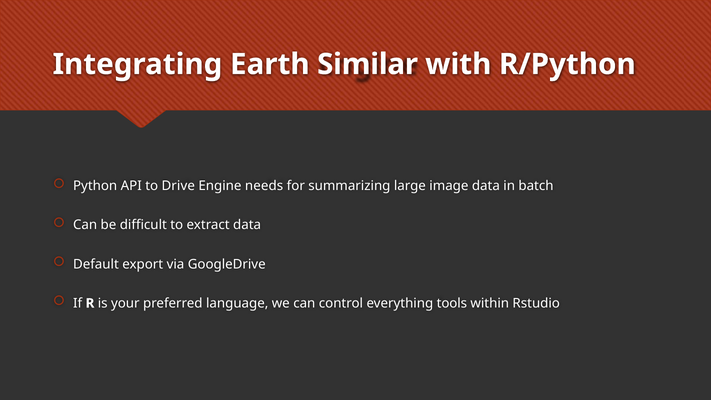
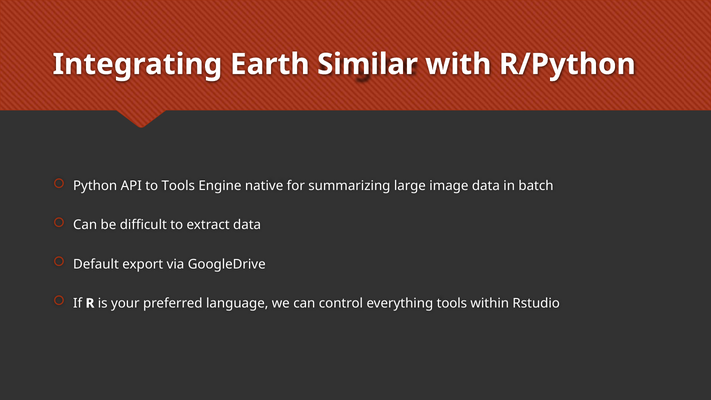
to Drive: Drive -> Tools
needs: needs -> native
